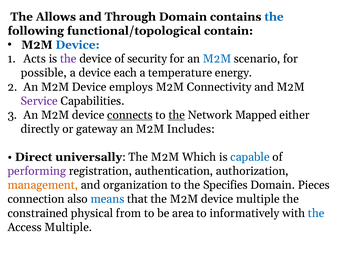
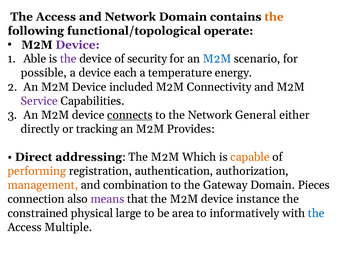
Allows at (56, 17): Allows -> Access
and Through: Through -> Network
the at (274, 17) colour: blue -> orange
contain: contain -> operate
Device at (78, 45) colour: blue -> purple
Acts: Acts -> Able
employs: employs -> included
the at (177, 115) underline: present -> none
Mapped: Mapped -> General
gateway: gateway -> tracking
Includes: Includes -> Provides
universally: universally -> addressing
capable colour: blue -> orange
performing colour: purple -> orange
organization: organization -> combination
Specifies: Specifies -> Gateway
means colour: blue -> purple
device multiple: multiple -> instance
from: from -> large
